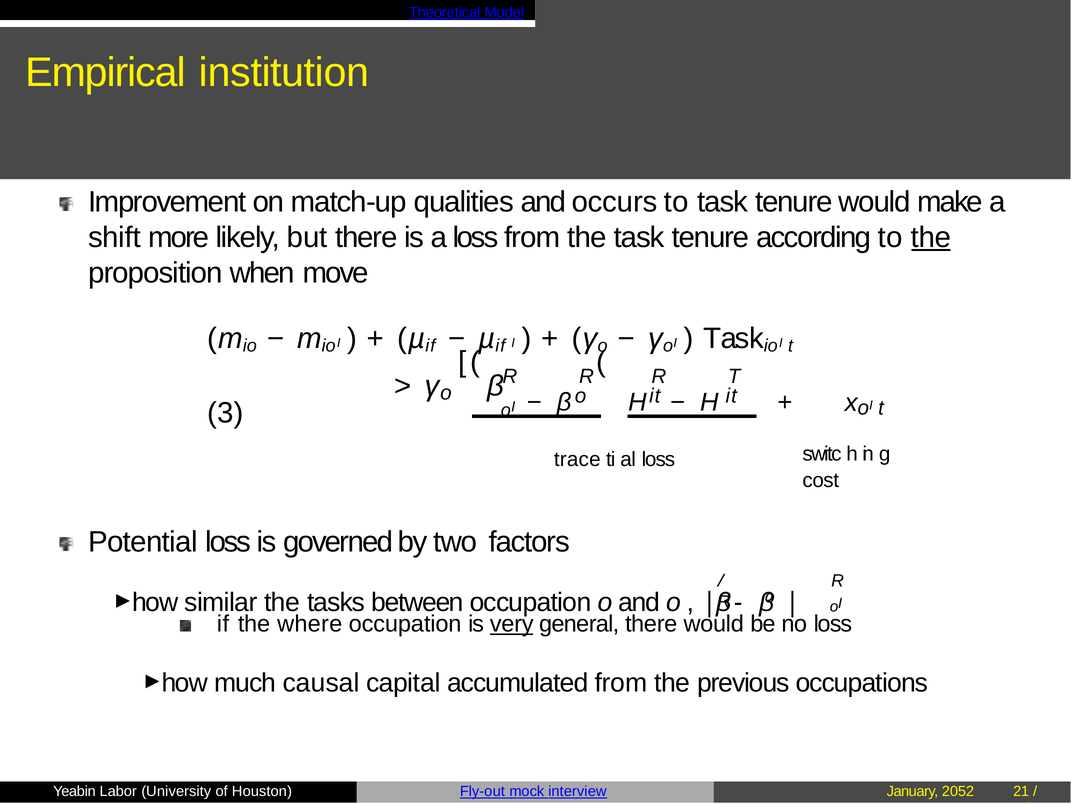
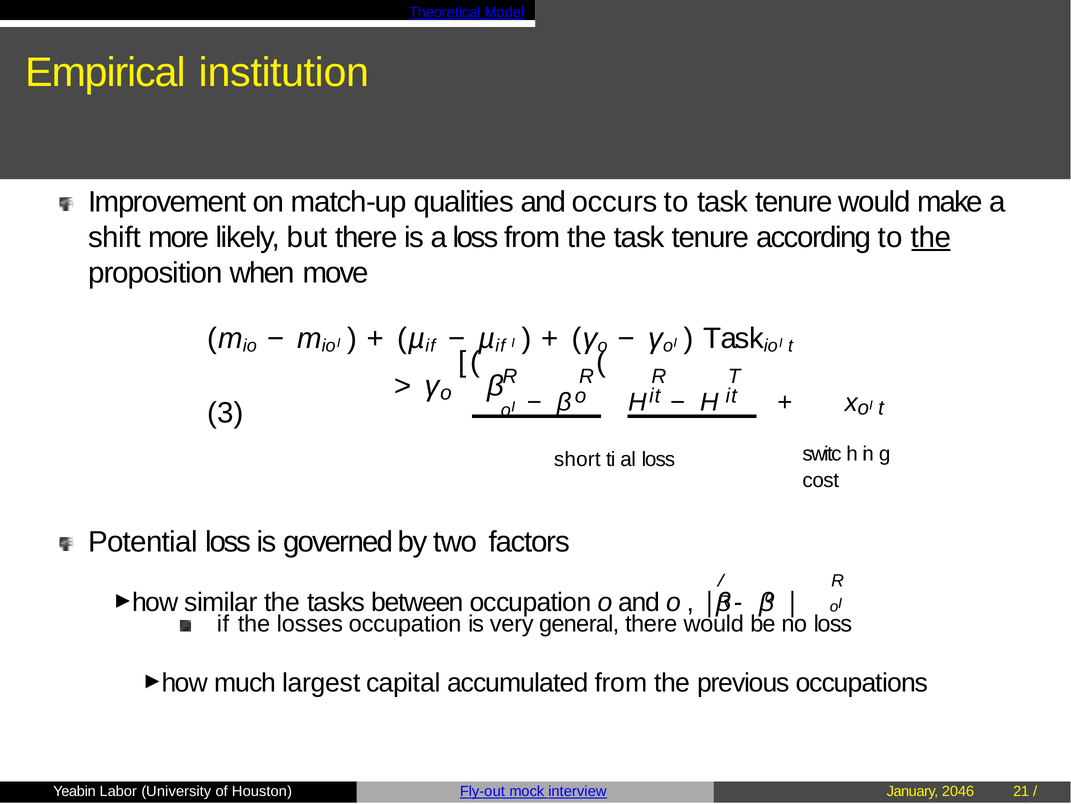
trace: trace -> short
where: where -> losses
very underline: present -> none
causal: causal -> largest
2052: 2052 -> 2046
